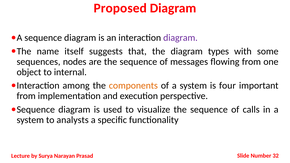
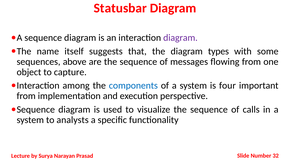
Proposed: Proposed -> Statusbar
nodes: nodes -> above
internal: internal -> capture
components colour: orange -> blue
